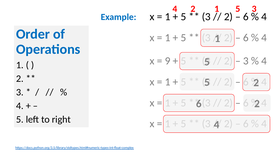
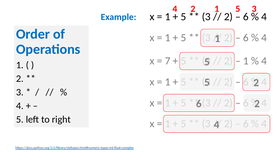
9: 9 -> 7
3 at (246, 61): 3 -> 1
